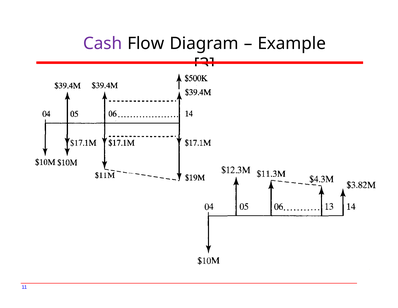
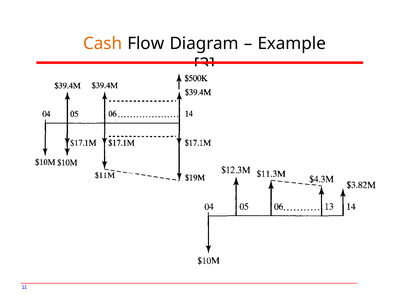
Cash colour: purple -> orange
